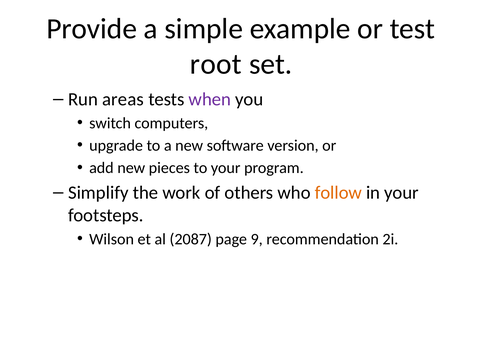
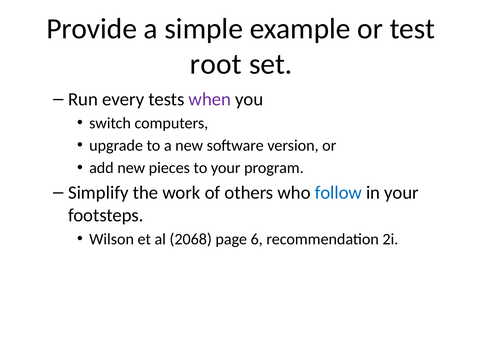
areas: areas -> every
follow colour: orange -> blue
2087: 2087 -> 2068
9: 9 -> 6
